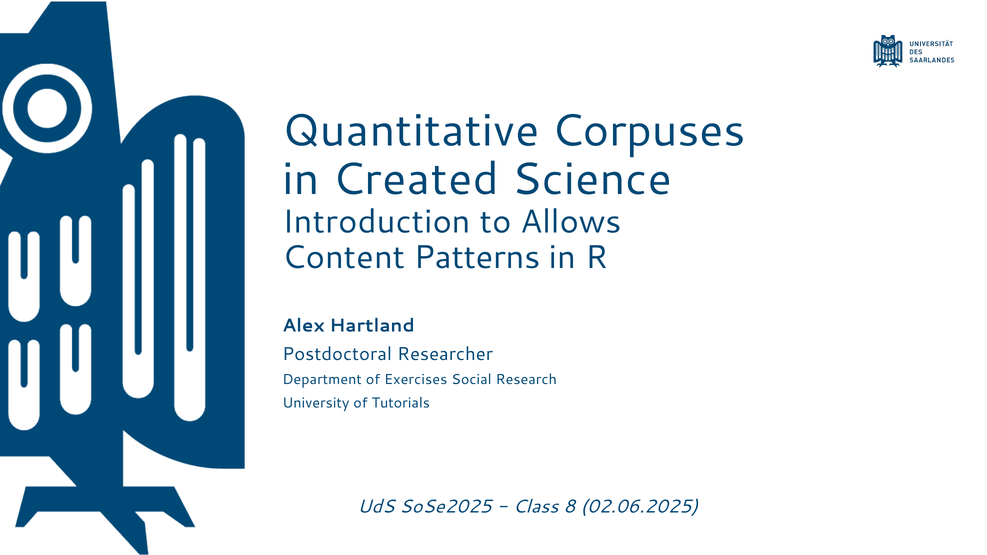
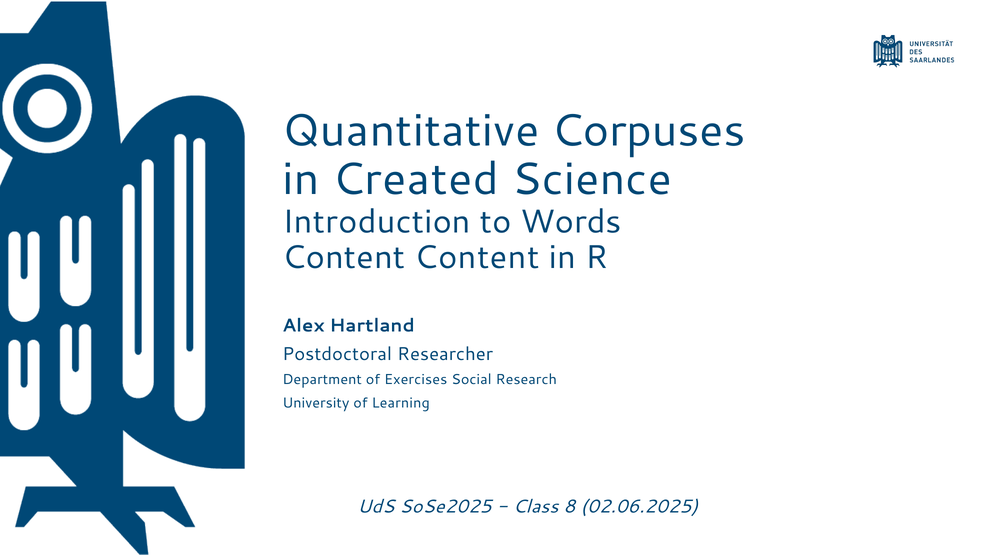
Allows: Allows -> Words
Content Patterns: Patterns -> Content
Tutorials: Tutorials -> Learning
